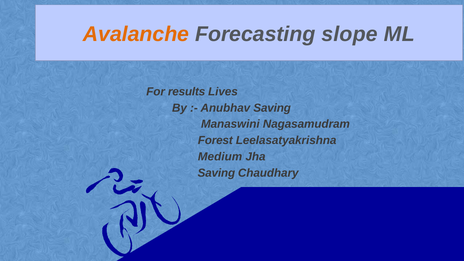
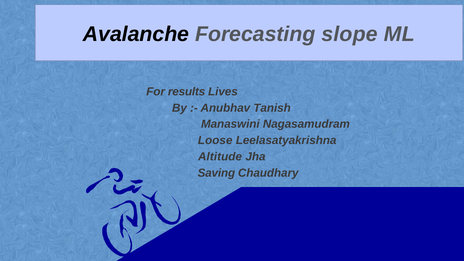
Avalanche colour: orange -> black
Anubhav Saving: Saving -> Tanish
Forest: Forest -> Loose
Medium: Medium -> Altitude
